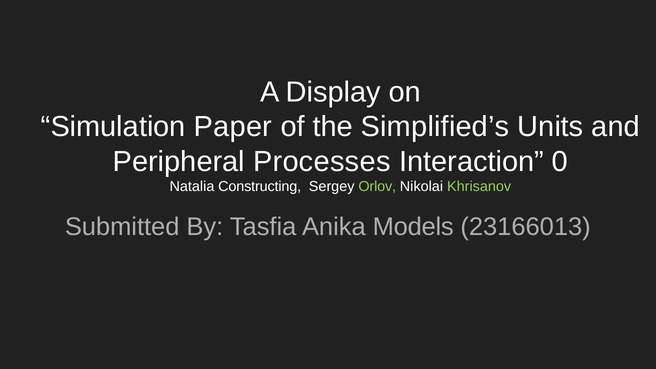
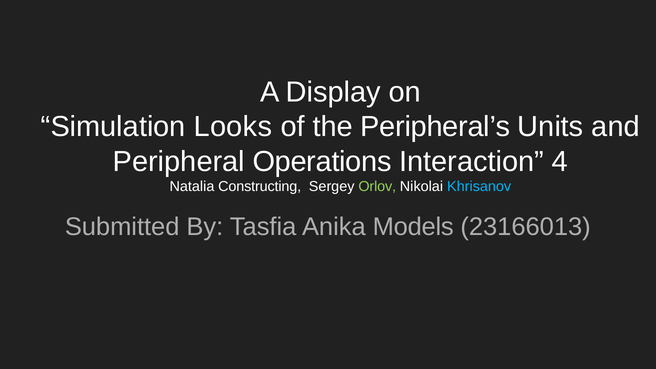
Paper: Paper -> Looks
Simplified’s: Simplified’s -> Peripheral’s
Processes: Processes -> Operations
0: 0 -> 4
Khrisanov colour: light green -> light blue
